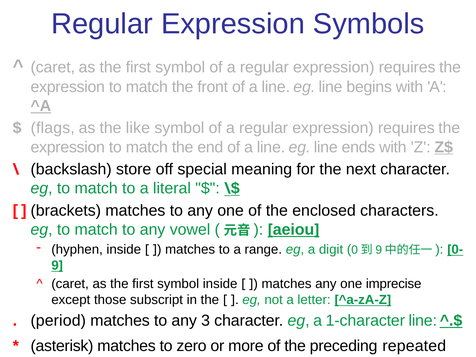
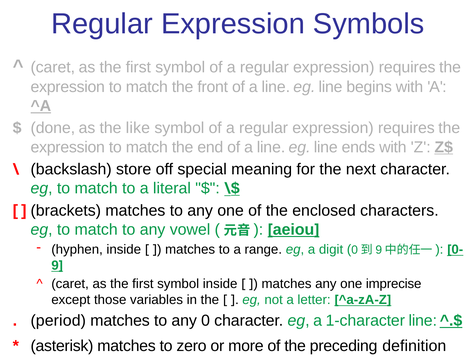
flags: flags -> done
subscript: subscript -> variables
3: 3 -> 0
repeated: repeated -> definition
